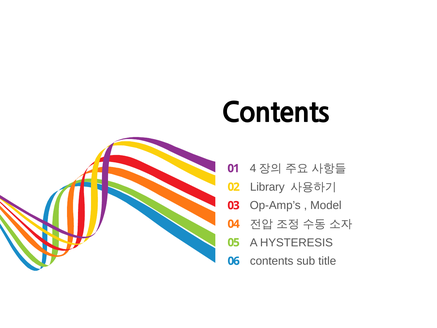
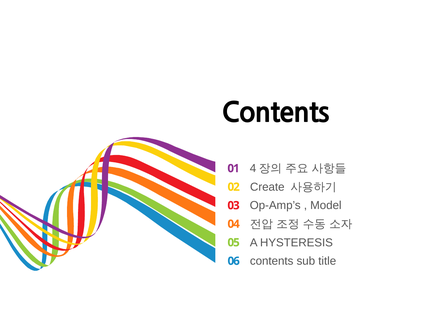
Library: Library -> Create
